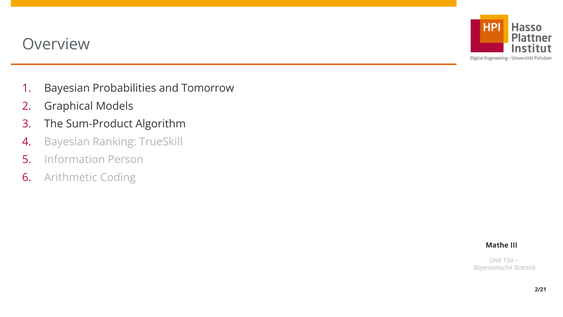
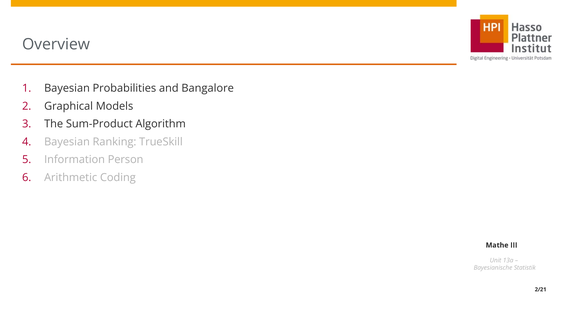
Tomorrow: Tomorrow -> Bangalore
